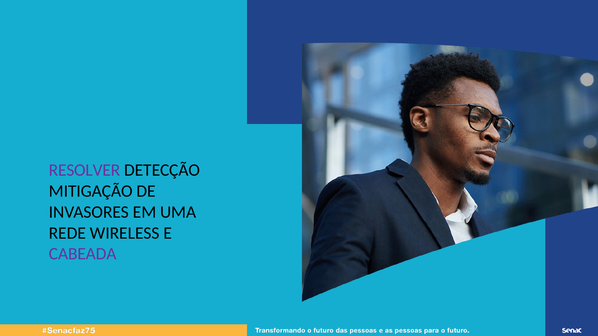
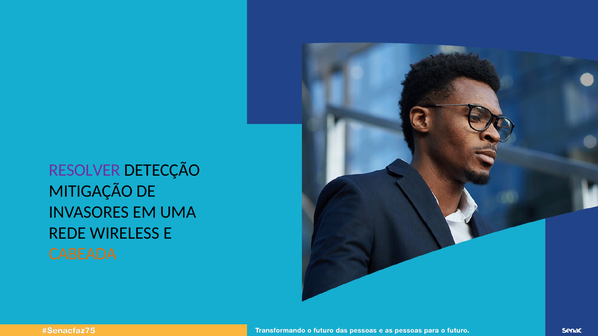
CABEADA colour: purple -> orange
